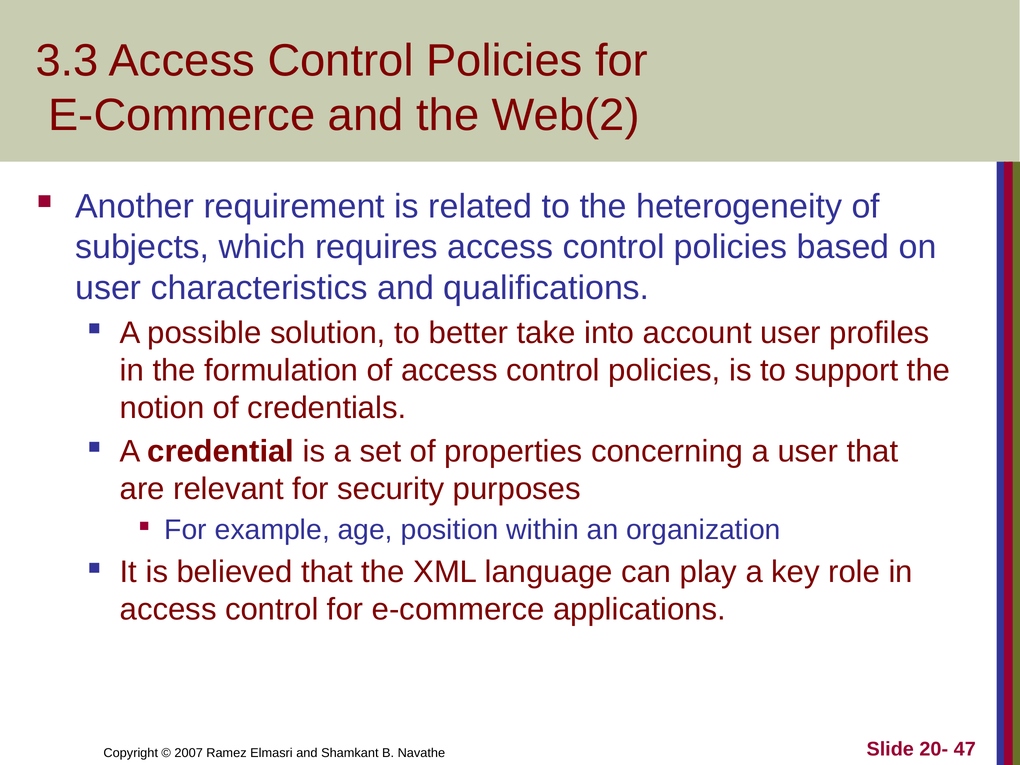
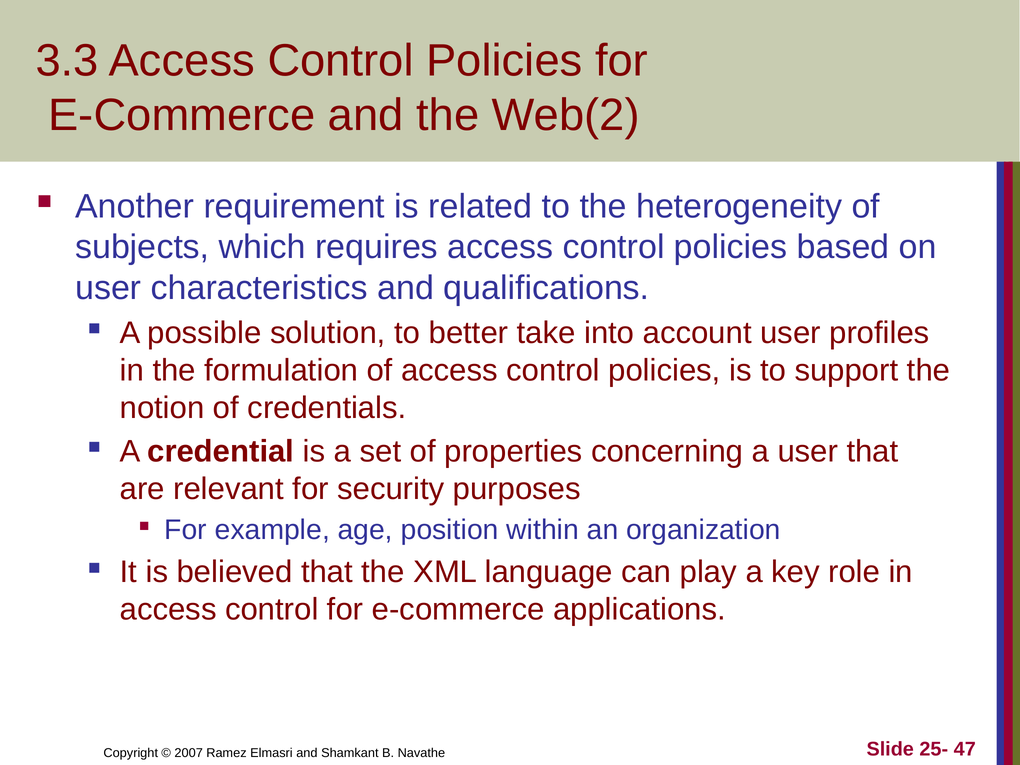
20-: 20- -> 25-
